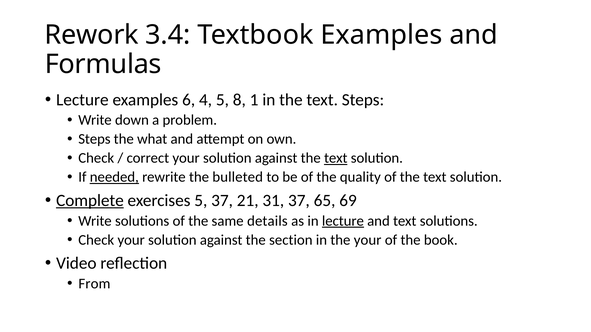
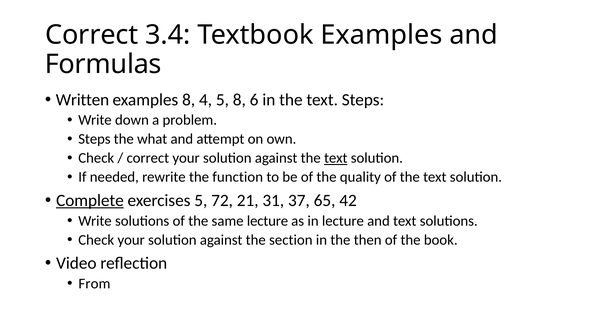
Rework at (92, 35): Rework -> Correct
Lecture at (82, 100): Lecture -> Written
examples 6: 6 -> 8
1: 1 -> 6
needed underline: present -> none
bulleted: bulleted -> function
5 37: 37 -> 72
69: 69 -> 42
same details: details -> lecture
lecture at (343, 221) underline: present -> none
the your: your -> then
